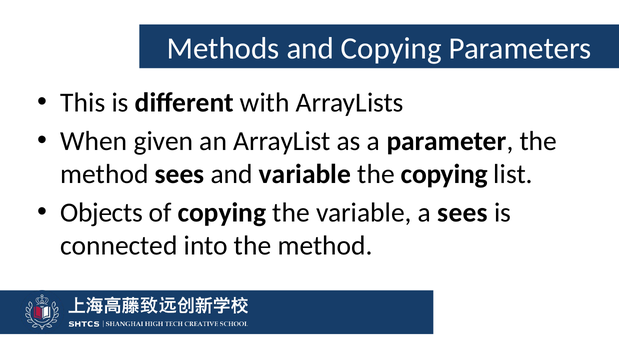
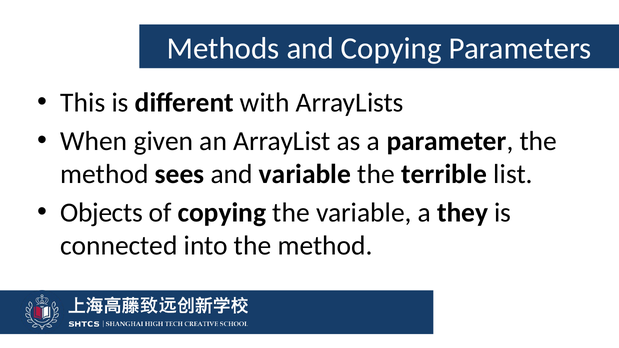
the copying: copying -> terrible
a sees: sees -> they
